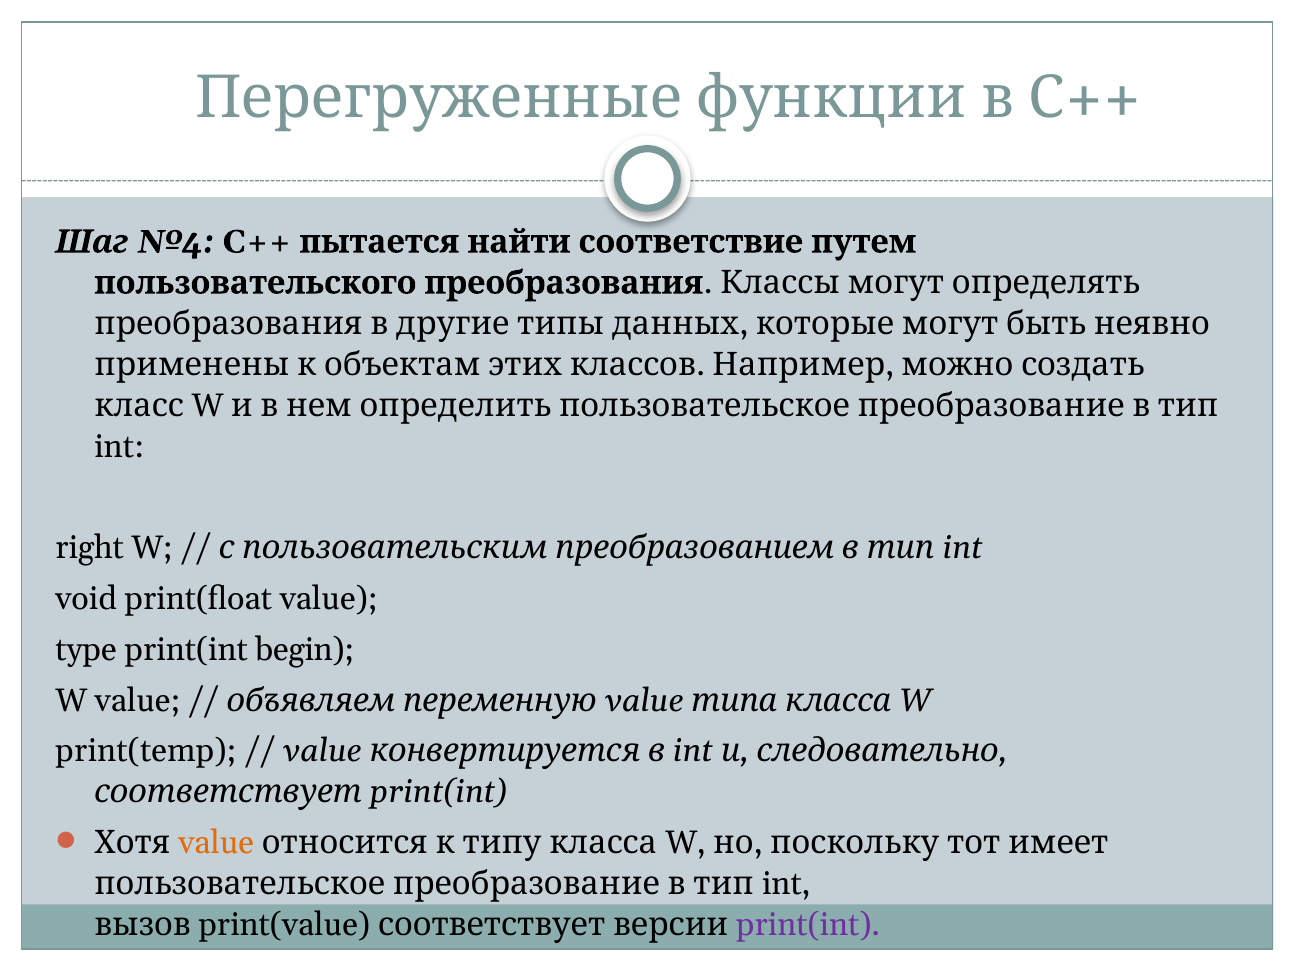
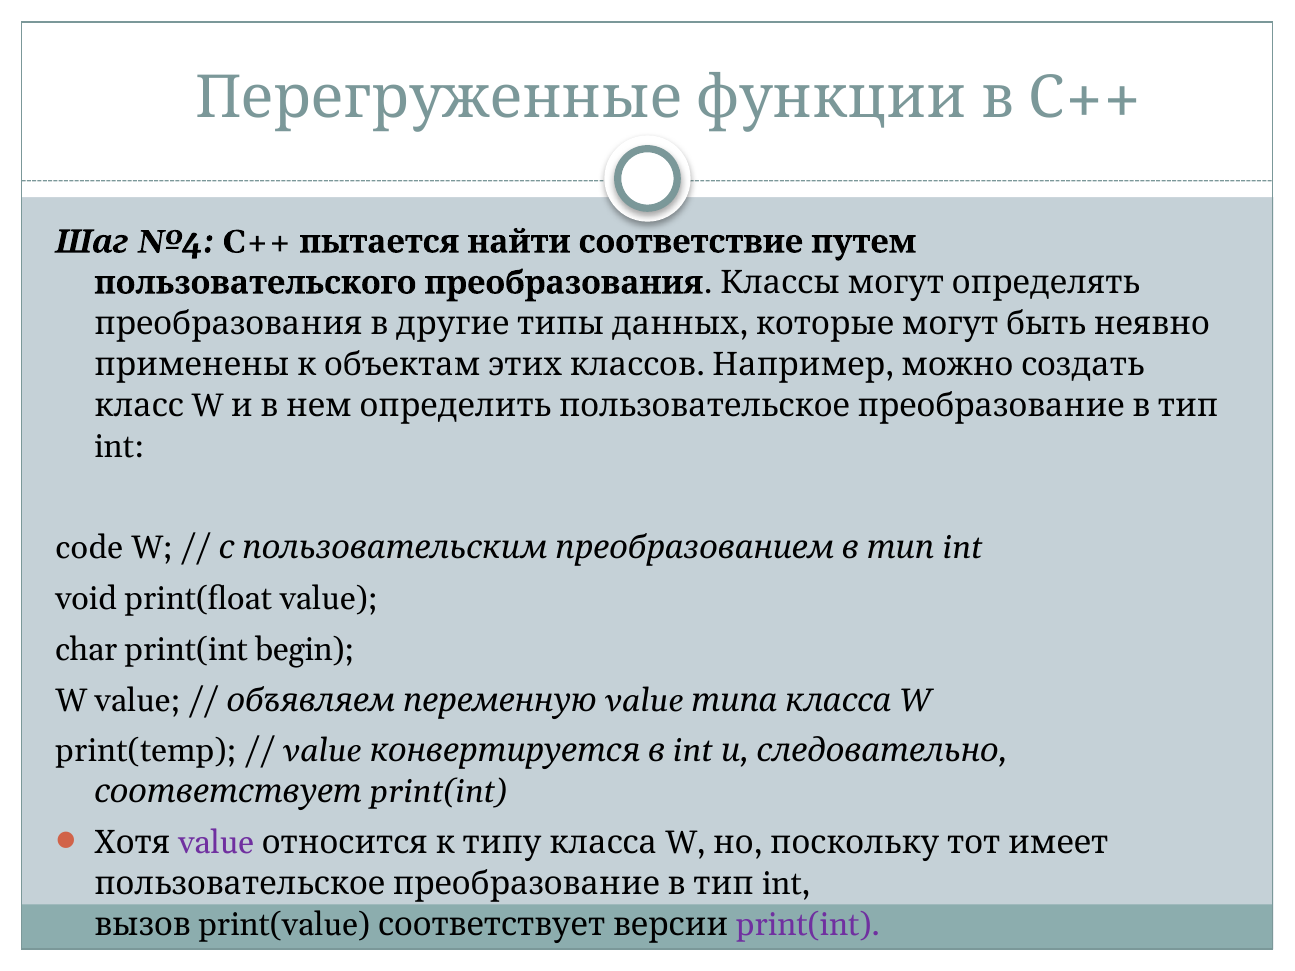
right: right -> code
type: type -> char
value at (216, 843) colour: orange -> purple
